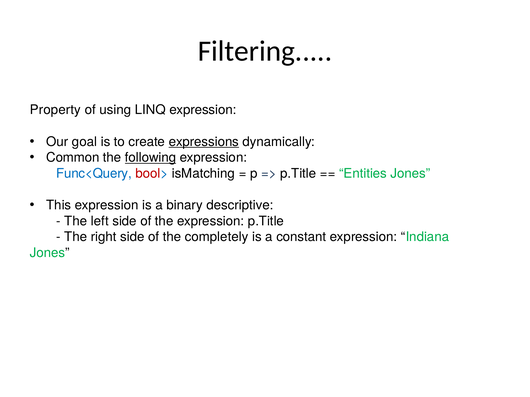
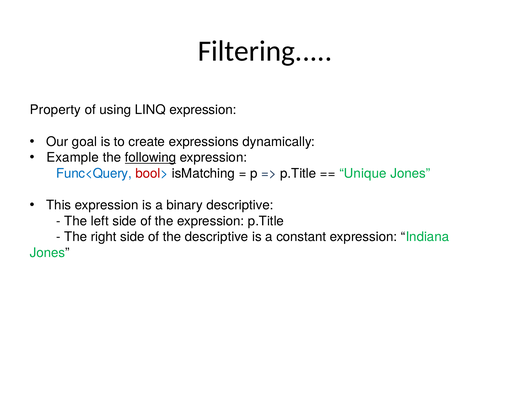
expressions underline: present -> none
Common: Common -> Example
Entities: Entities -> Unique
the completely: completely -> descriptive
